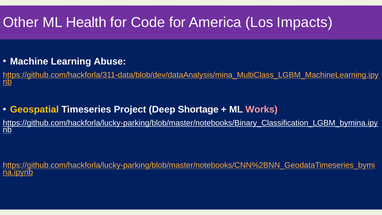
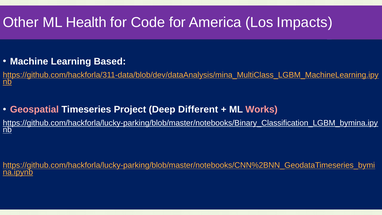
Abuse: Abuse -> Based
Geospatial colour: yellow -> pink
Shortage: Shortage -> Different
